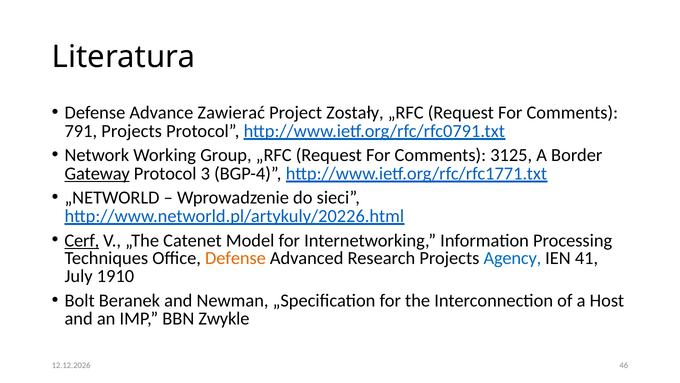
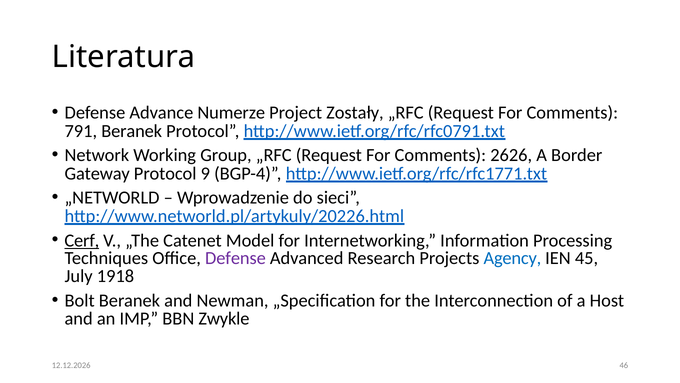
Zawierać: Zawierać -> Numerze
791 Projects: Projects -> Beranek
3125: 3125 -> 2626
Gateway underline: present -> none
3: 3 -> 9
Defense at (235, 258) colour: orange -> purple
41: 41 -> 45
1910: 1910 -> 1918
